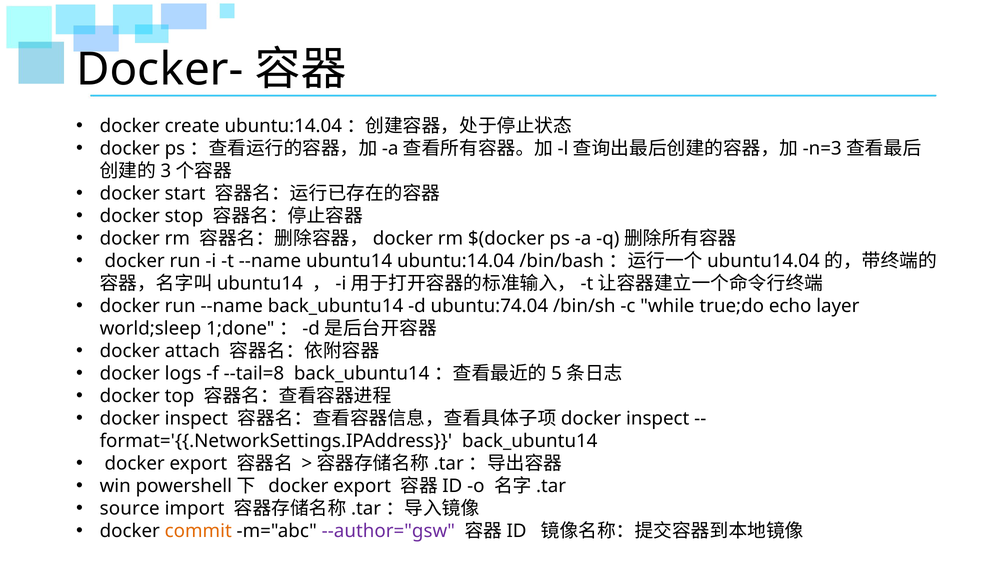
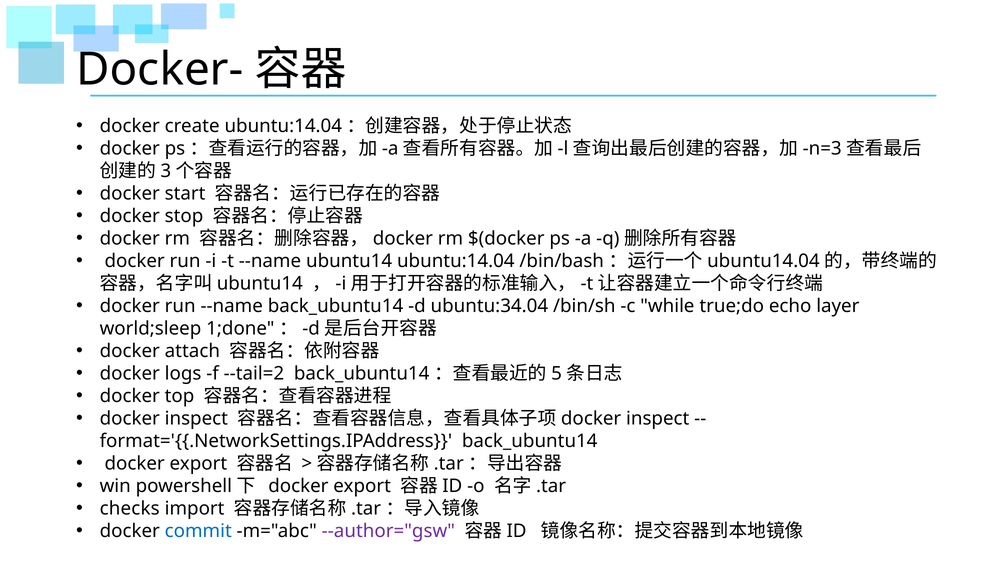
ubuntu:74.04: ubuntu:74.04 -> ubuntu:34.04
--tail=8: --tail=8 -> --tail=2
source: source -> checks
commit colour: orange -> blue
